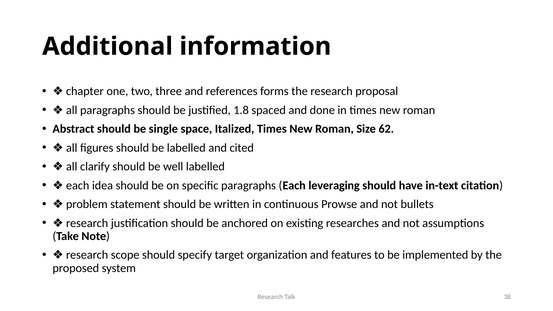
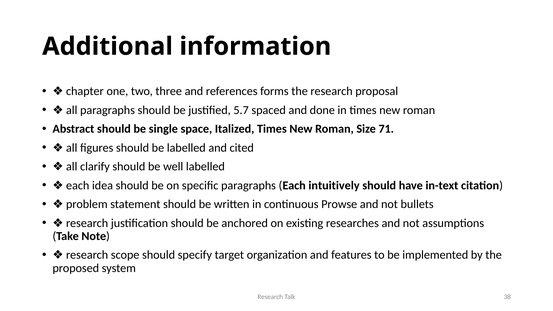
1.8: 1.8 -> 5.7
62: 62 -> 71
leveraging: leveraging -> intuitively
